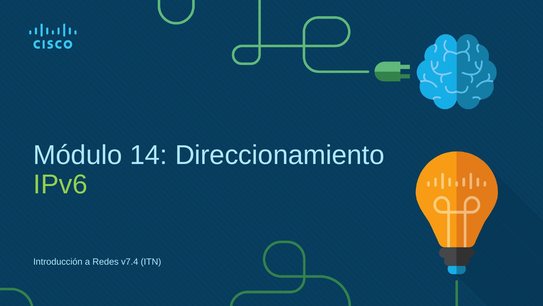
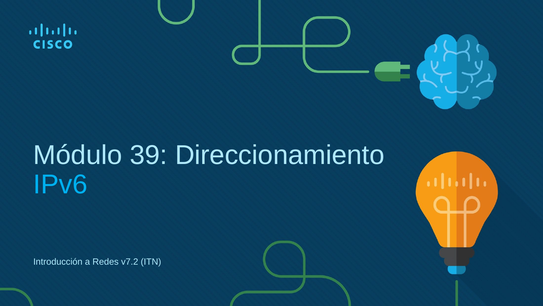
14: 14 -> 39
IPv6 colour: light green -> light blue
v7.4: v7.4 -> v7.2
